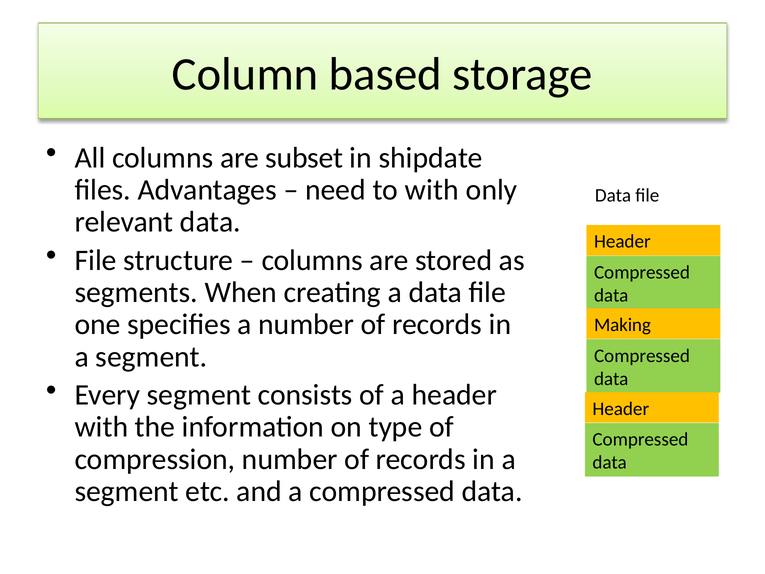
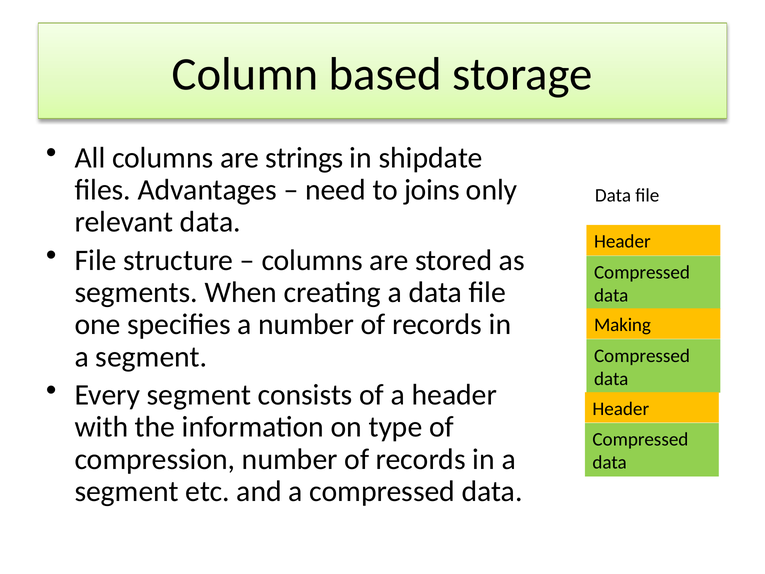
subset: subset -> strings
to with: with -> joins
